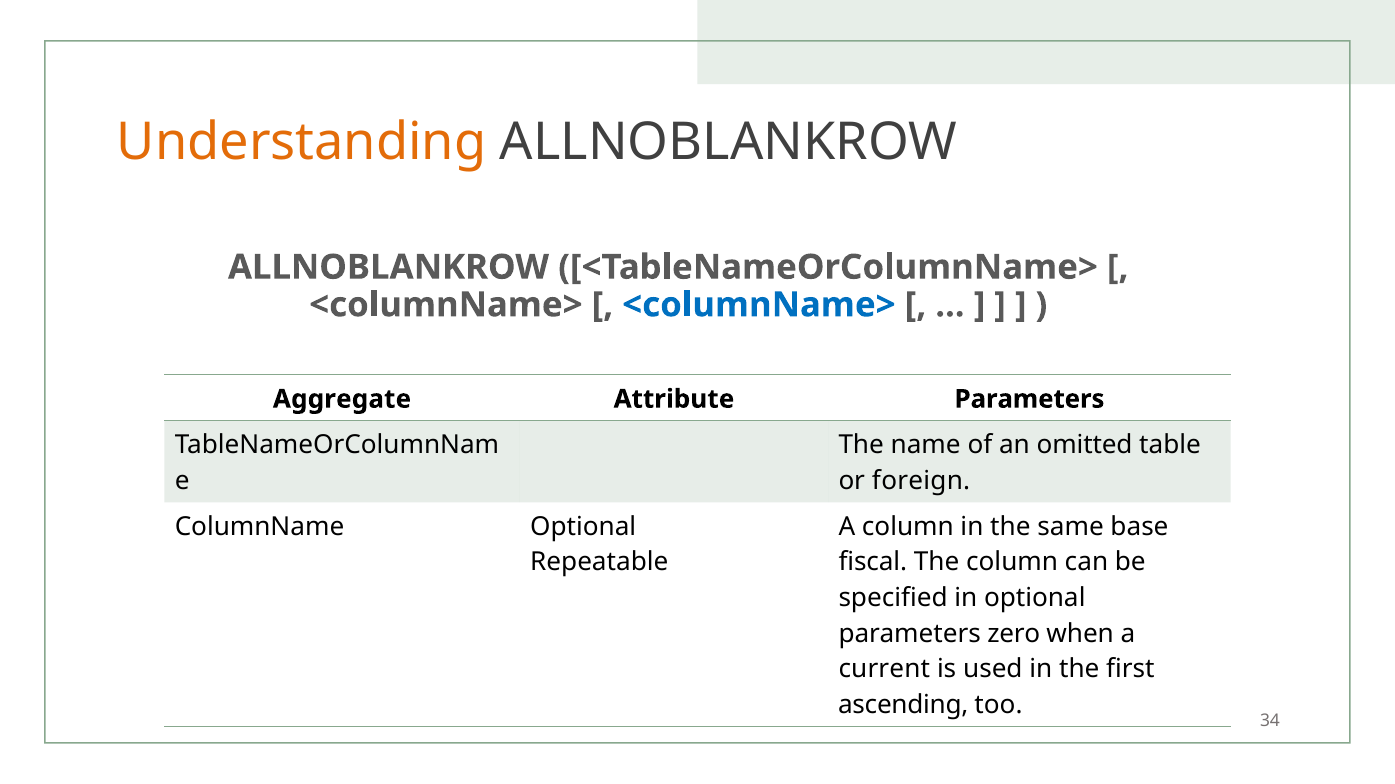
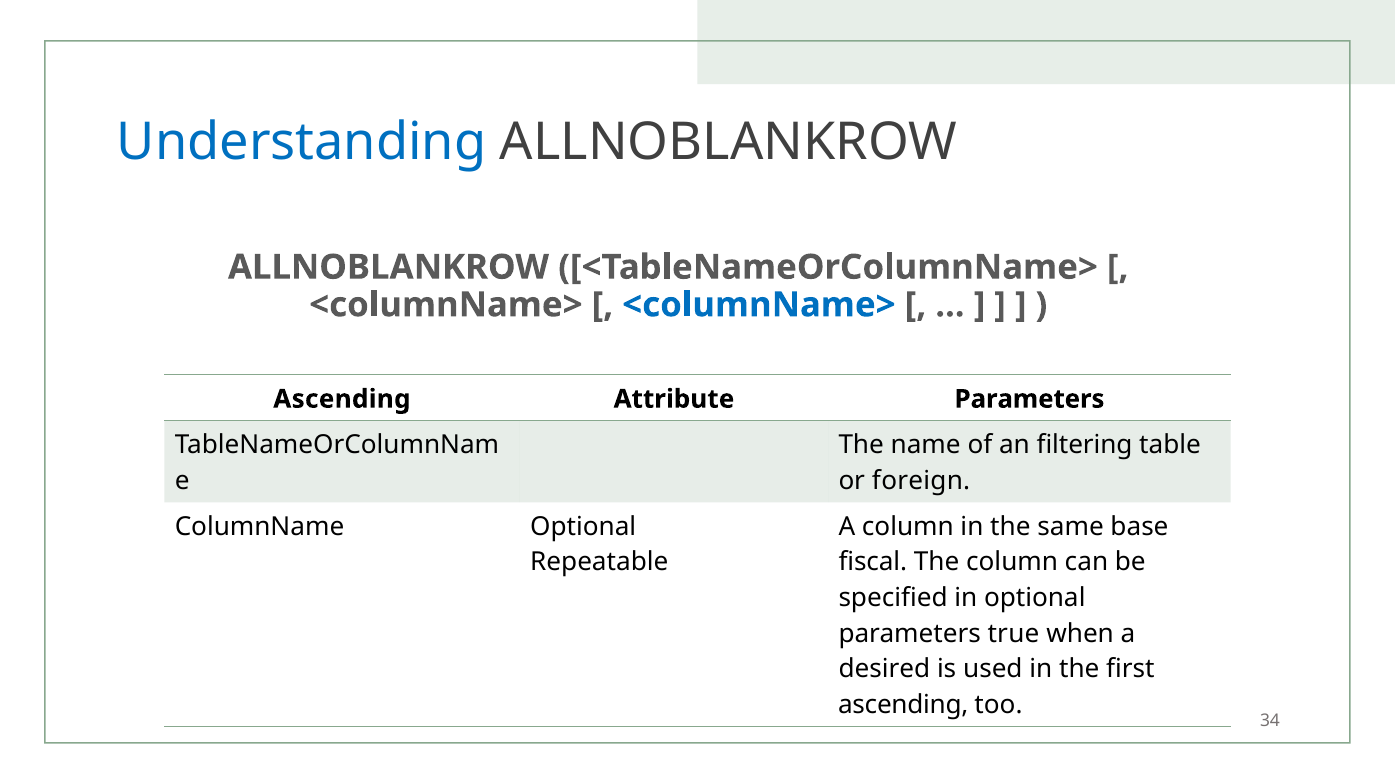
Understanding colour: orange -> blue
Aggregate at (342, 399): Aggregate -> Ascending
omitted: omitted -> filtering
zero: zero -> true
current: current -> desired
